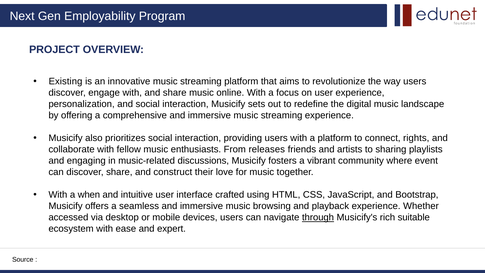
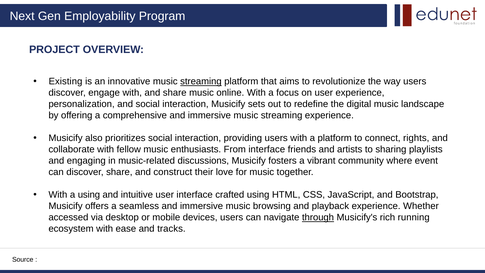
streaming at (201, 81) underline: none -> present
From releases: releases -> interface
a when: when -> using
suitable: suitable -> running
expert: expert -> tracks
